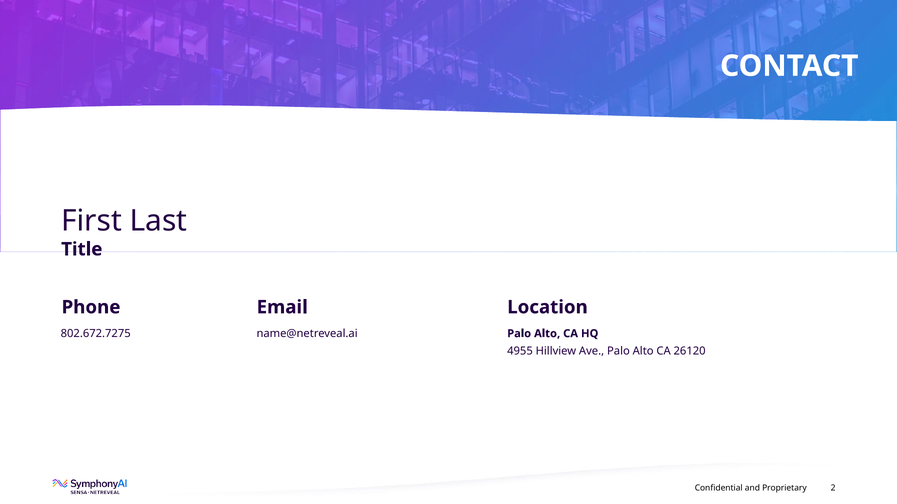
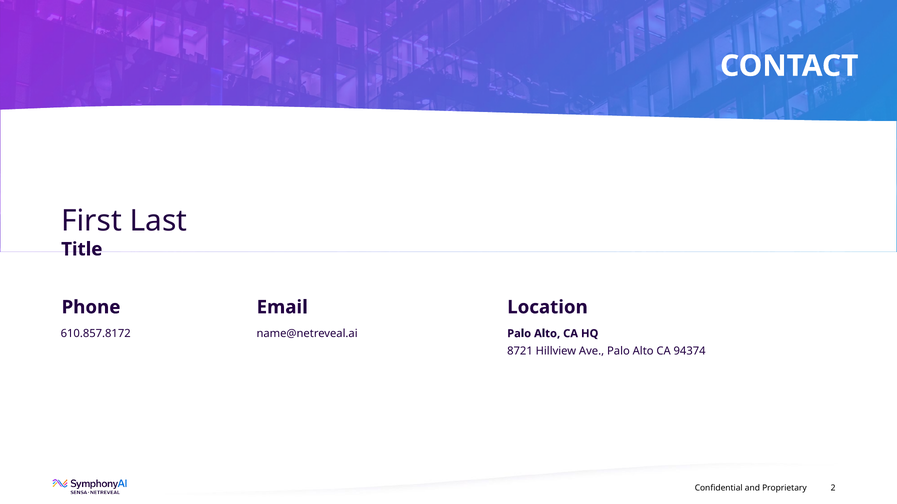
802.672.7275: 802.672.7275 -> 610.857.8172
4955: 4955 -> 8721
26120: 26120 -> 94374
